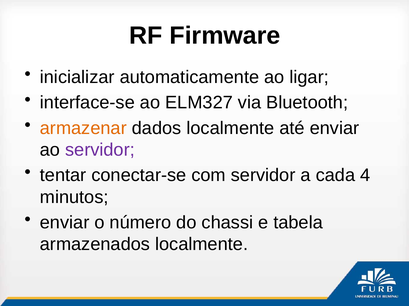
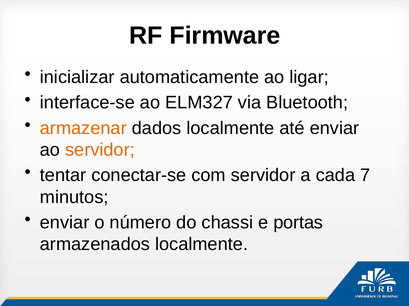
servidor at (100, 150) colour: purple -> orange
4: 4 -> 7
tabela: tabela -> portas
